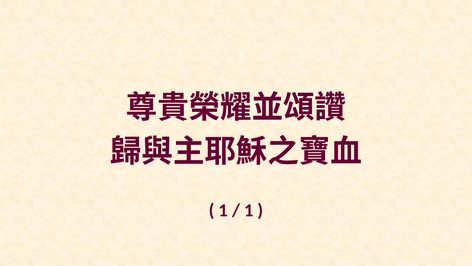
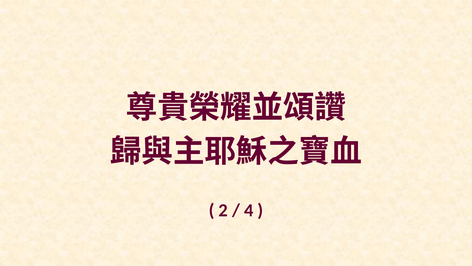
1 at (223, 210): 1 -> 2
1 at (249, 210): 1 -> 4
